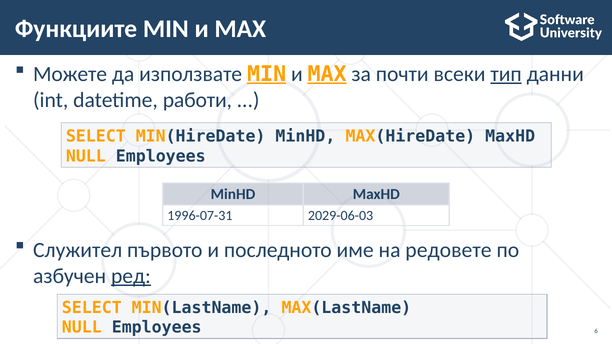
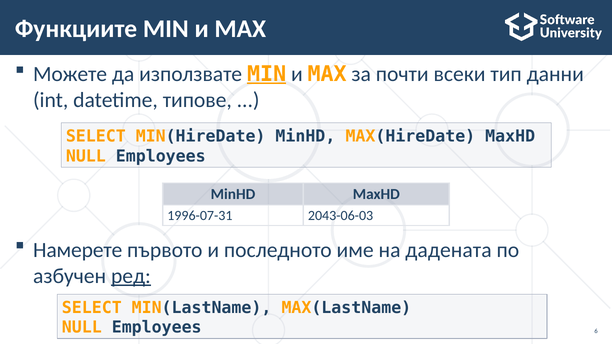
MAX at (327, 74) underline: present -> none
тип underline: present -> none
работи: работи -> типове
2029-06-03: 2029-06-03 -> 2043-06-03
Служител: Служител -> Намерете
редовете: редовете -> дадената
